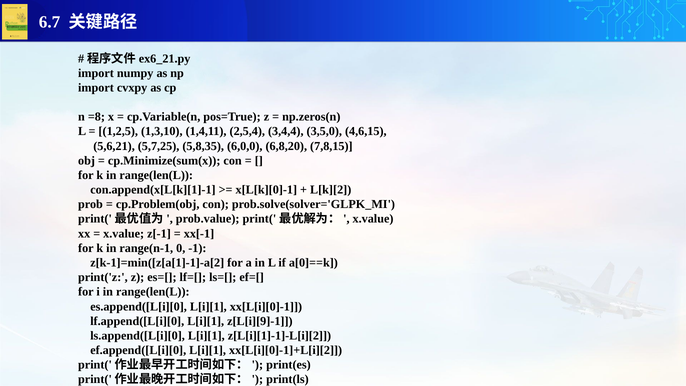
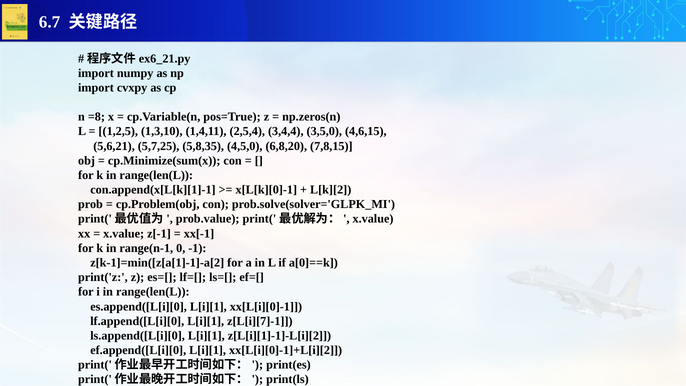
6,0,0: 6,0,0 -> 4,5,0
z[L[i][9]-1: z[L[i][9]-1 -> z[L[i][7]-1
